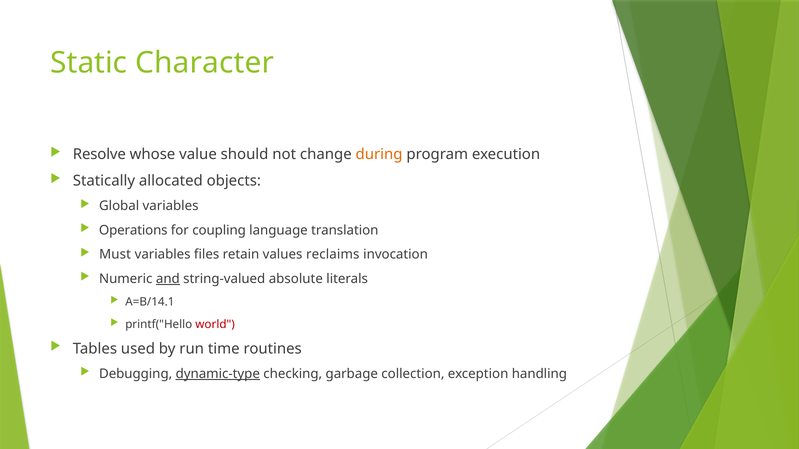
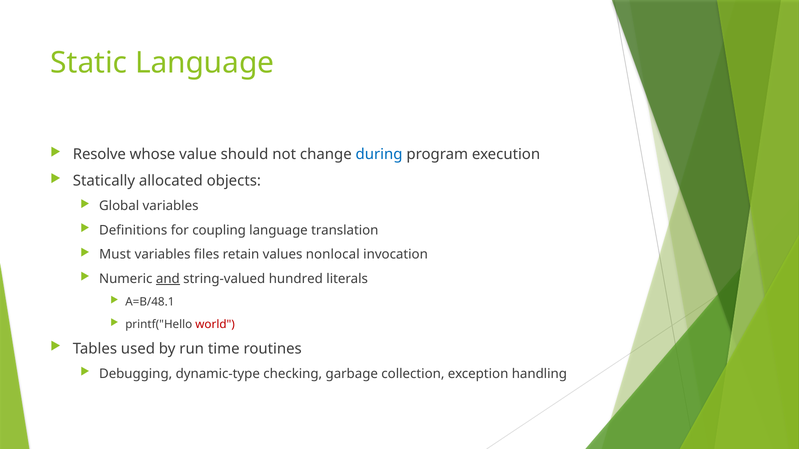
Static Character: Character -> Language
during colour: orange -> blue
Operations: Operations -> Definitions
reclaims: reclaims -> nonlocal
absolute: absolute -> hundred
A=B/14.1: A=B/14.1 -> A=B/48.1
dynamic-type underline: present -> none
